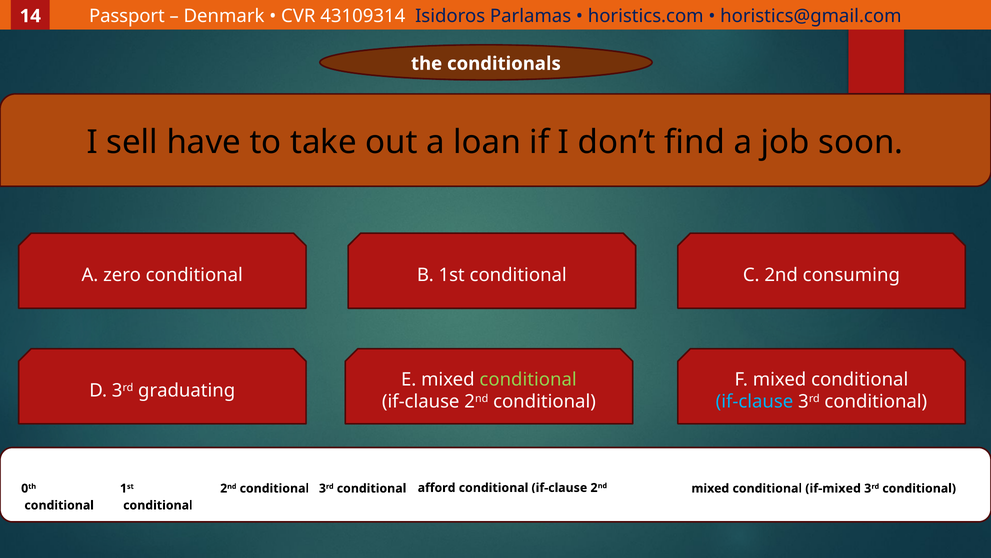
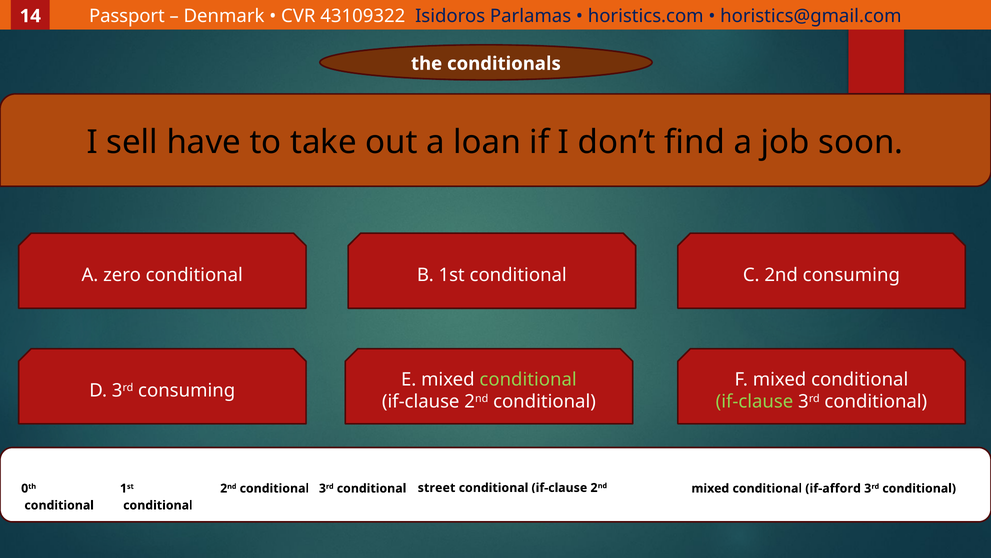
43109314: 43109314 -> 43109322
3rd graduating: graduating -> consuming
if-clause at (755, 401) colour: light blue -> light green
afford: afford -> street
if-mixed: if-mixed -> if-afford
